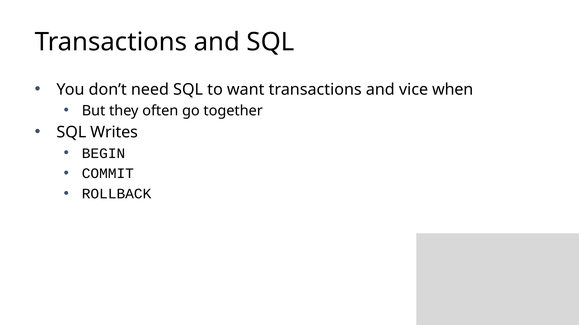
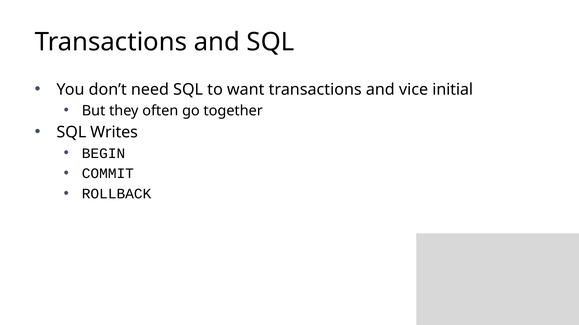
when: when -> initial
